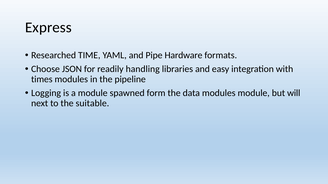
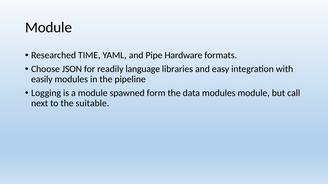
Express at (48, 28): Express -> Module
handling: handling -> language
times: times -> easily
will: will -> call
